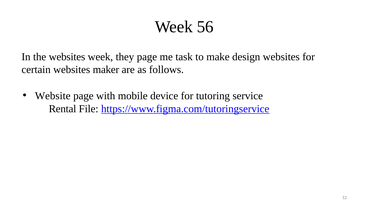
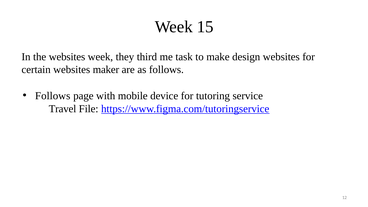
56: 56 -> 15
they page: page -> third
Website at (53, 96): Website -> Follows
Rental: Rental -> Travel
